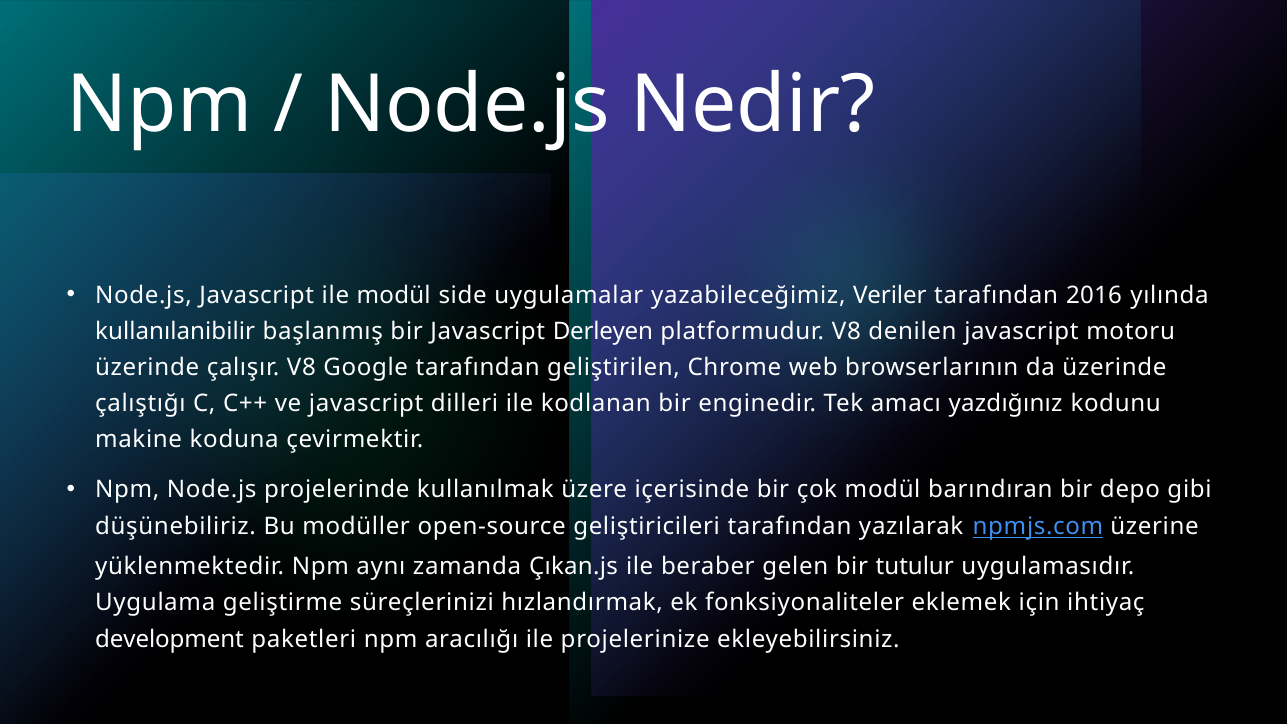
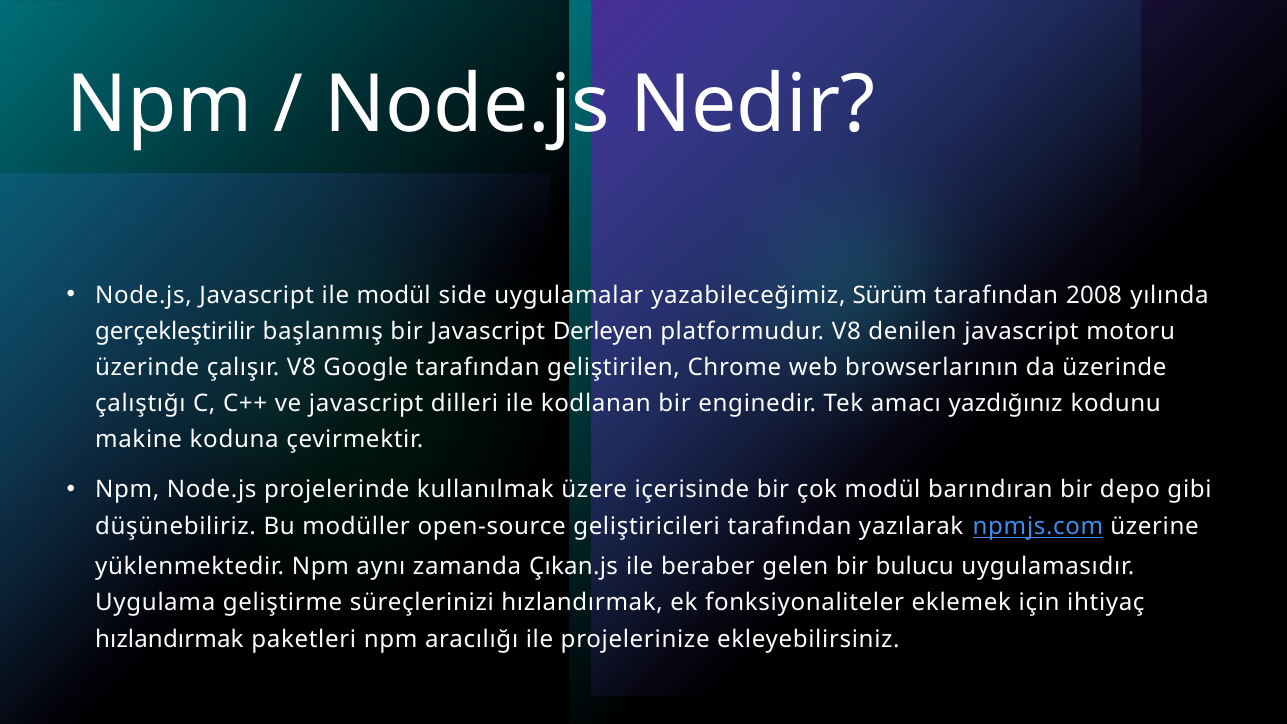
Veriler: Veriler -> Sürüm
2016: 2016 -> 2008
kullanılanibilir: kullanılanibilir -> gerçekleştirilir
tutulur: tutulur -> bulucu
development at (169, 639): development -> hızlandırmak
